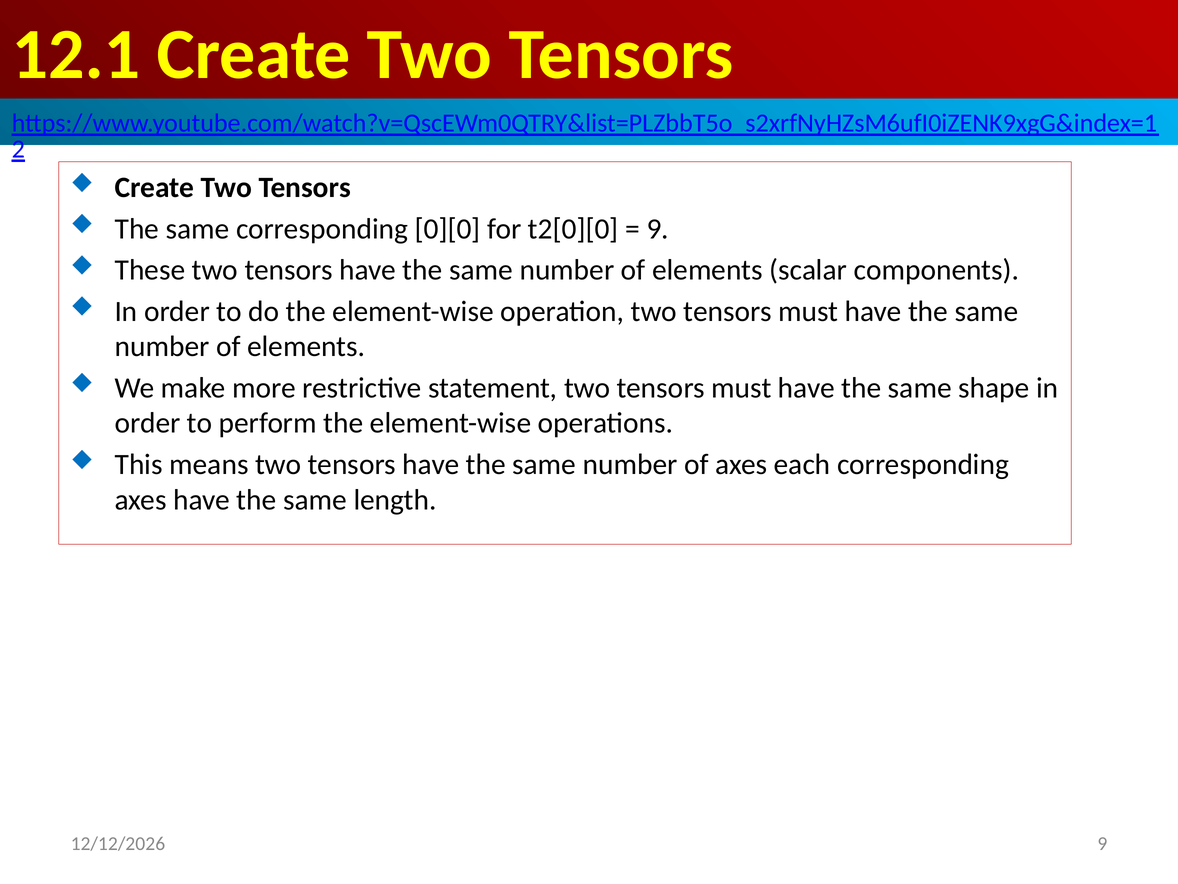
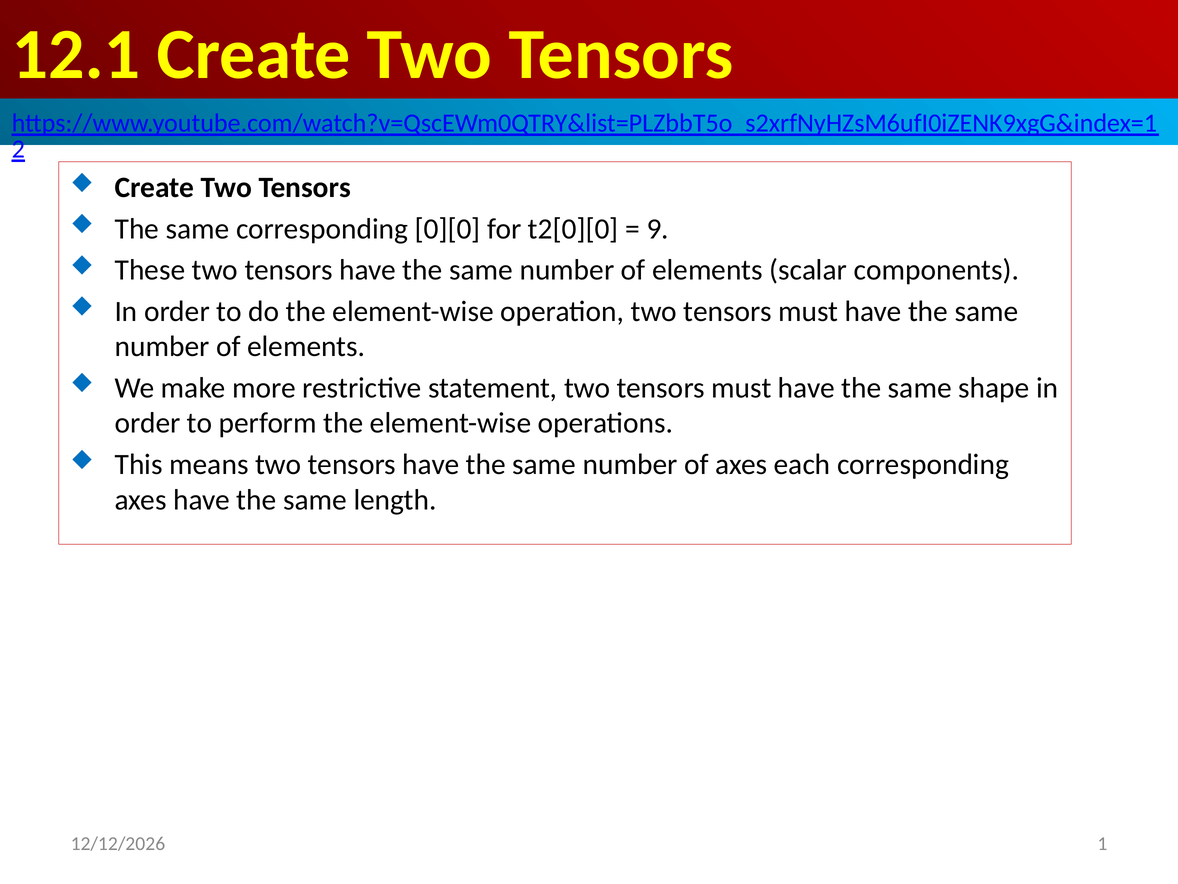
9 at (1102, 844): 9 -> 1
